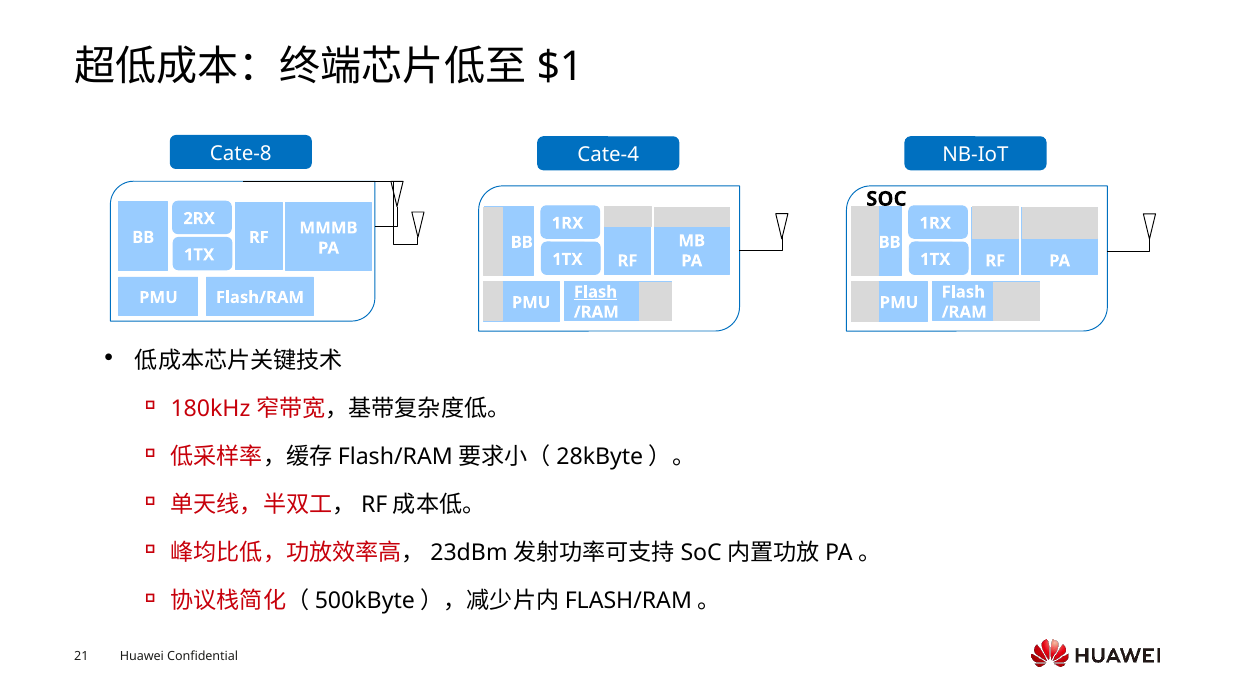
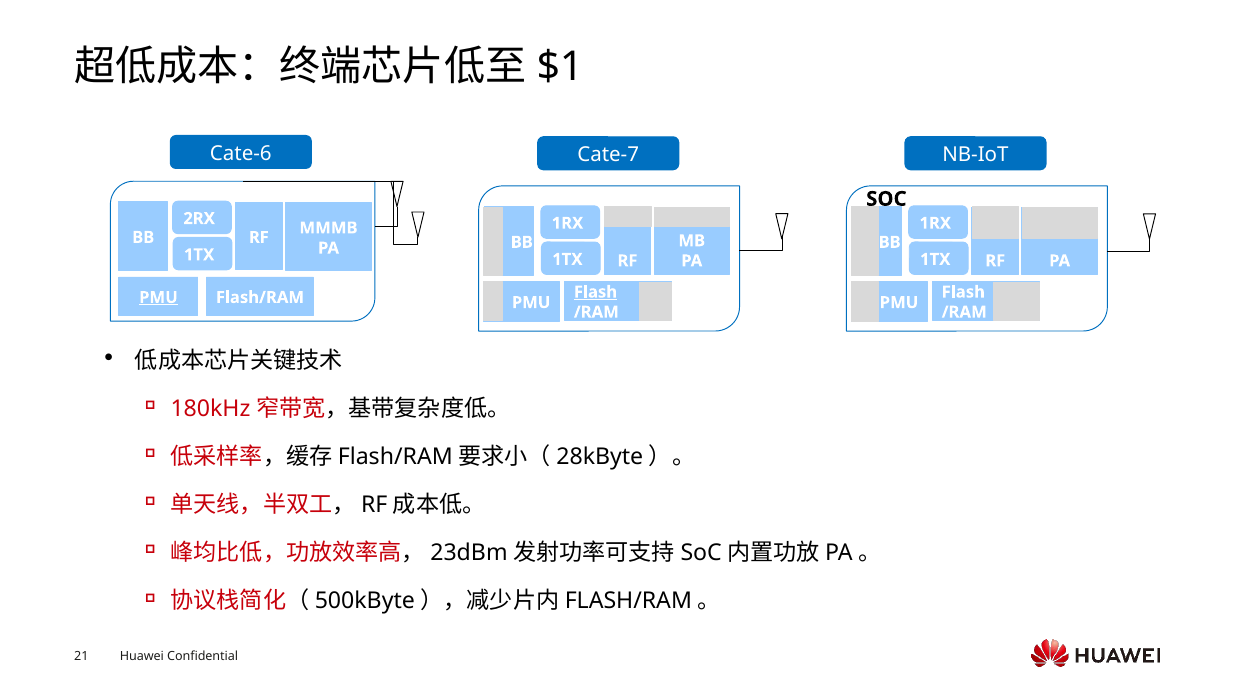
Cate-8: Cate-8 -> Cate-6
Cate-4: Cate-4 -> Cate-7
PMU at (158, 297) underline: none -> present
